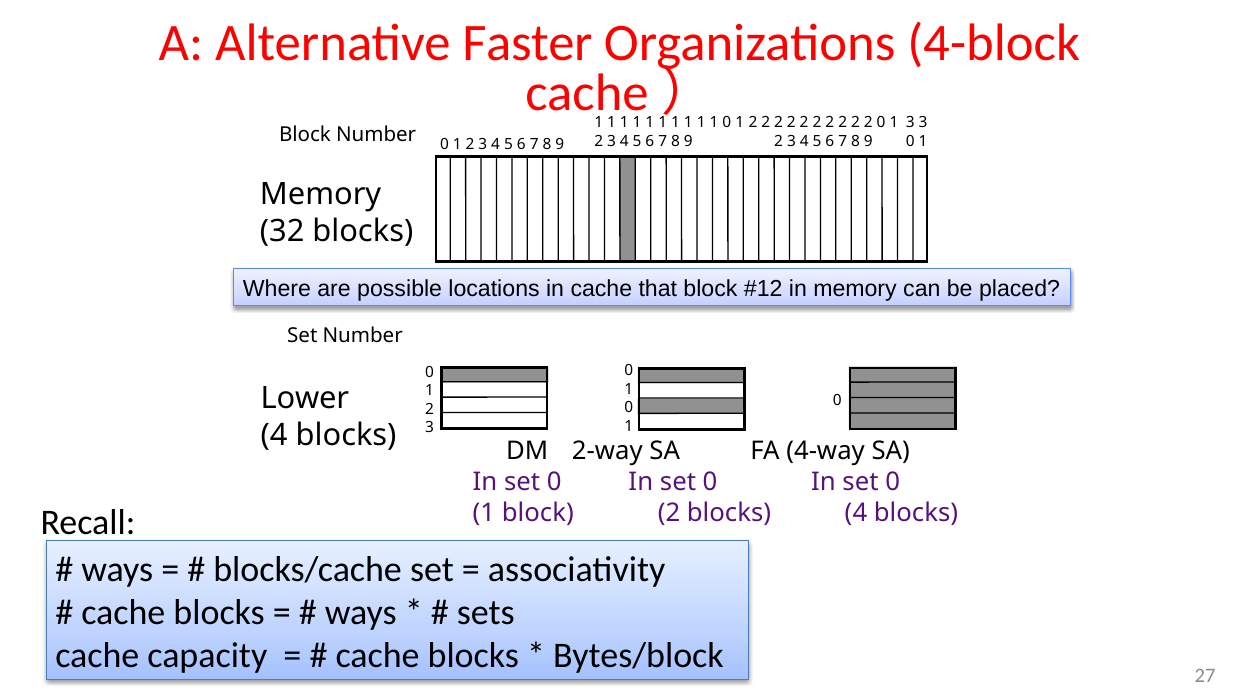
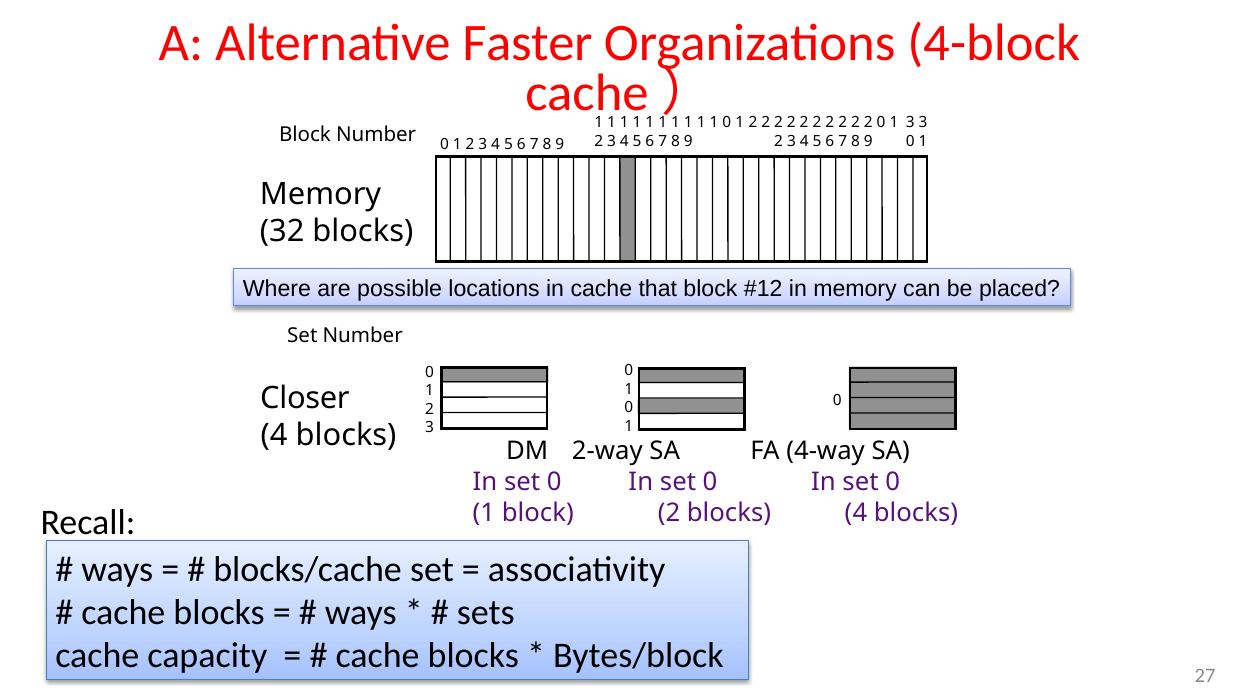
Lower: Lower -> Closer
